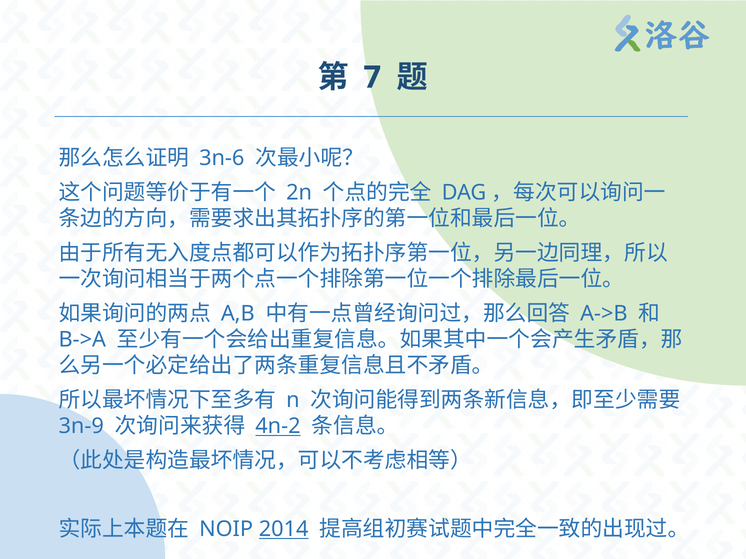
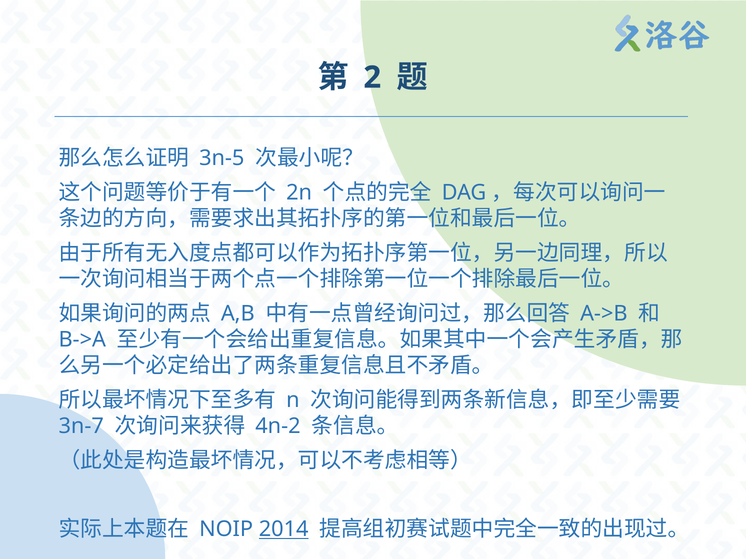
7: 7 -> 2
3n-6: 3n-6 -> 3n-5
3n-9: 3n-9 -> 3n-7
4n-2 underline: present -> none
